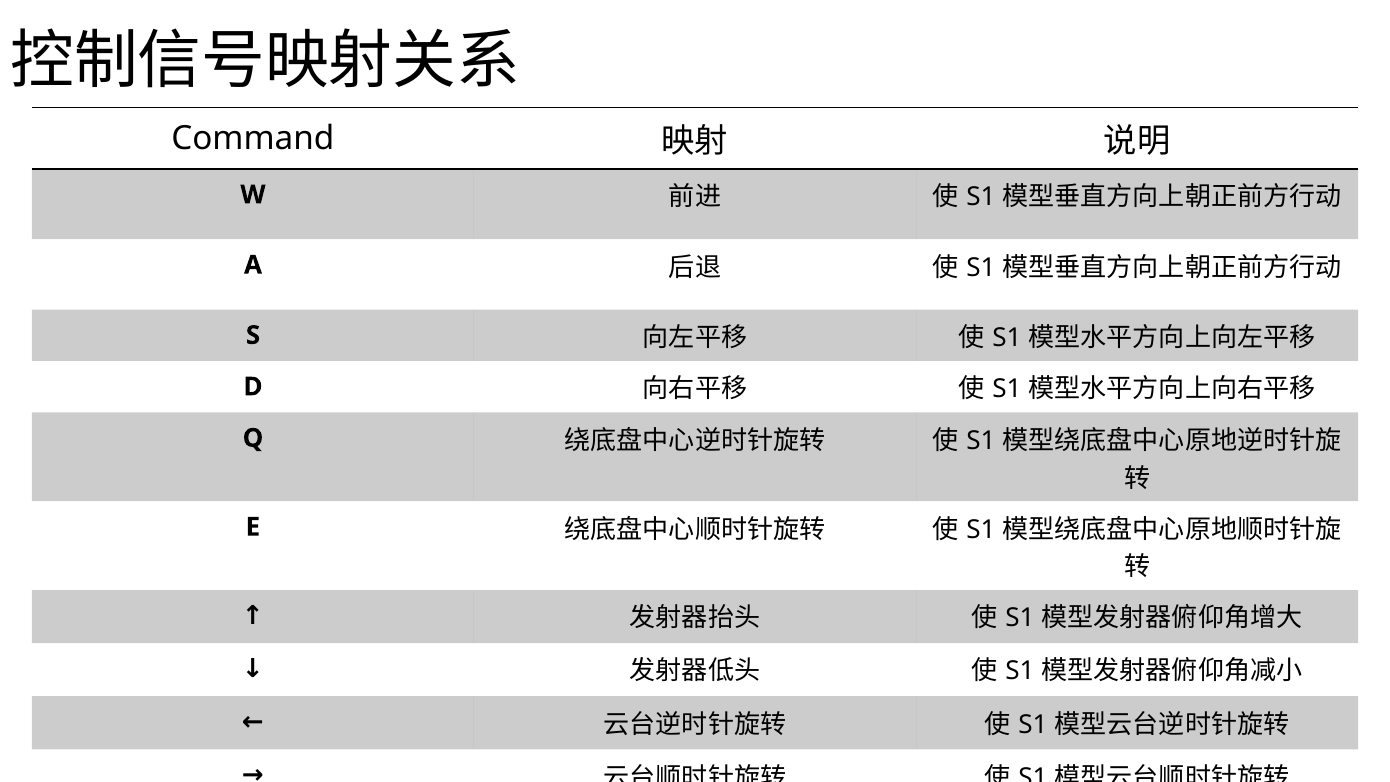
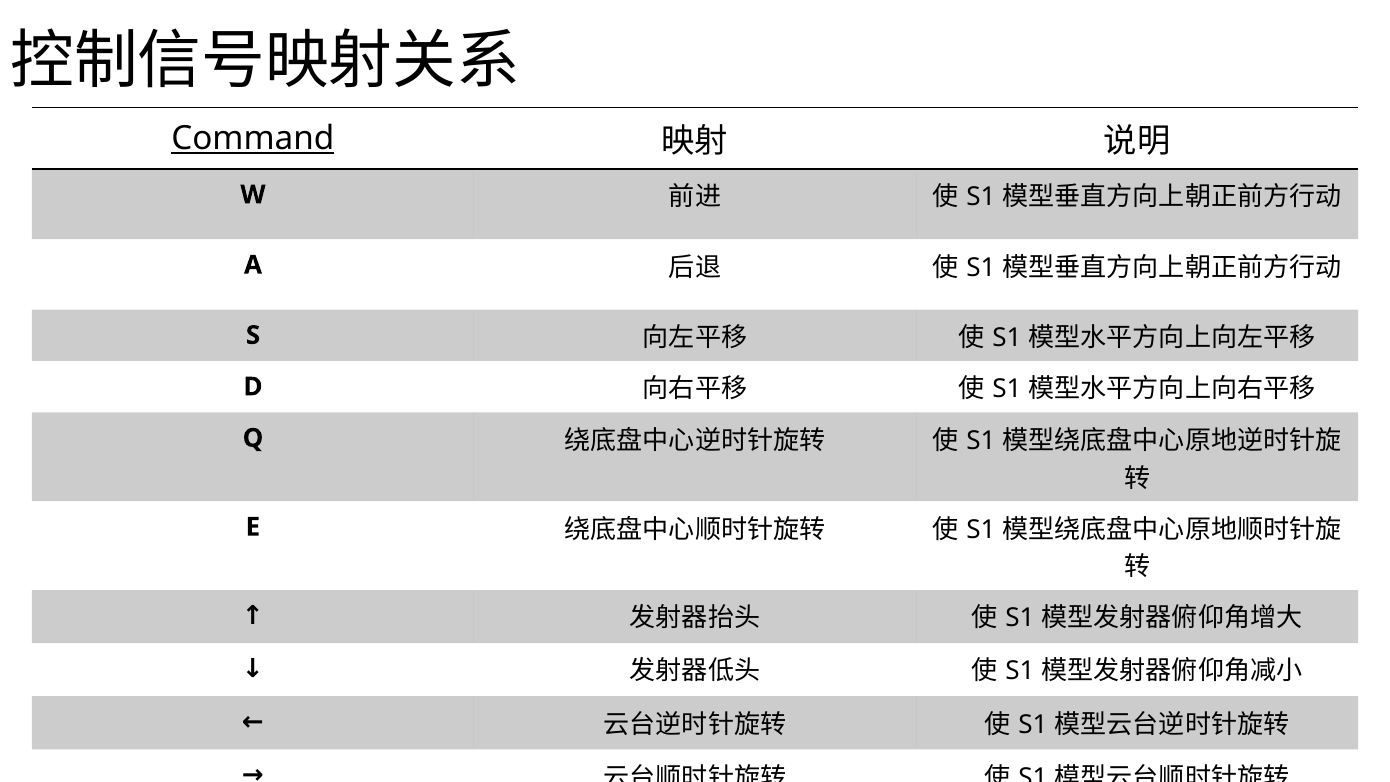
Command underline: none -> present
